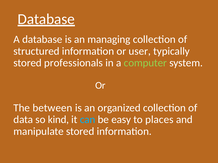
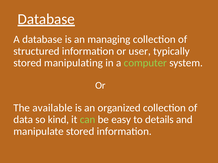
professionals: professionals -> manipulating
between: between -> available
can colour: light blue -> light green
places: places -> details
